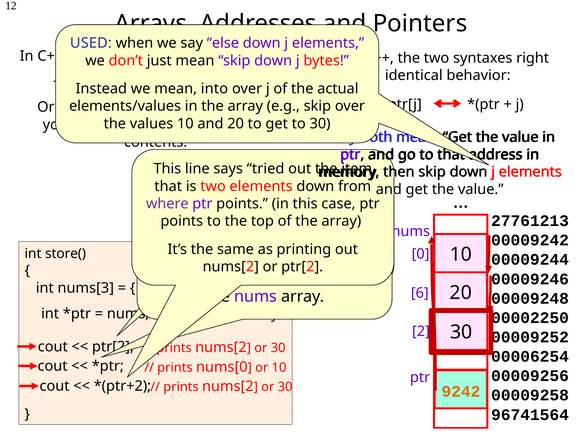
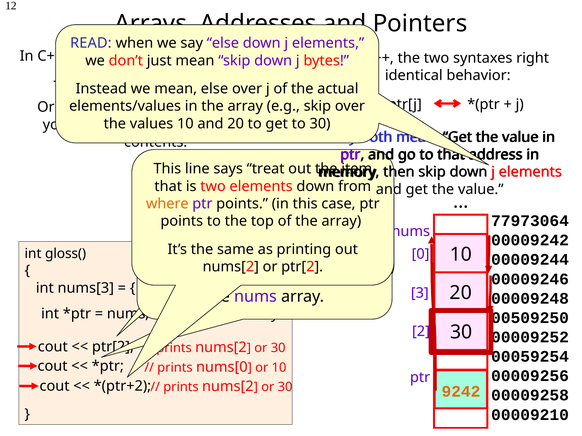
USED at (91, 43): USED -> READ
mean into: into -> else
tried: tried -> treat
where colour: purple -> orange
27761213: 27761213 -> 77973064
store(: store( -> gloss(
6: 6 -> 3
00002250: 00002250 -> 00509250
00006254: 00006254 -> 00059254
96741564: 96741564 -> 00009210
